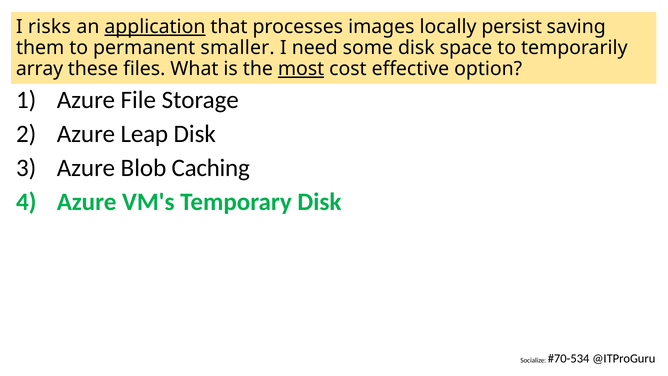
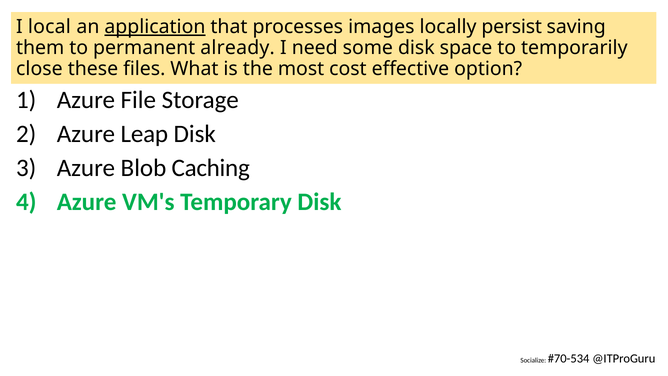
risks: risks -> local
smaller: smaller -> already
array: array -> close
most underline: present -> none
